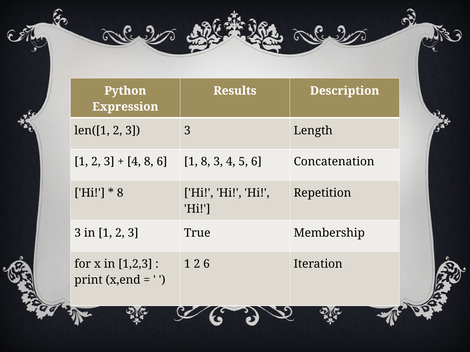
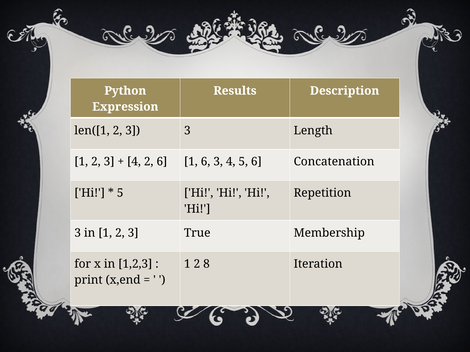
4 8: 8 -> 2
1 8: 8 -> 6
8 at (120, 193): 8 -> 5
2 6: 6 -> 8
